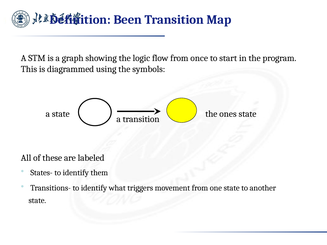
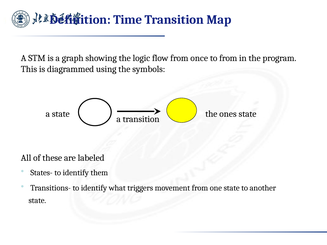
Been: Been -> Time
to start: start -> from
